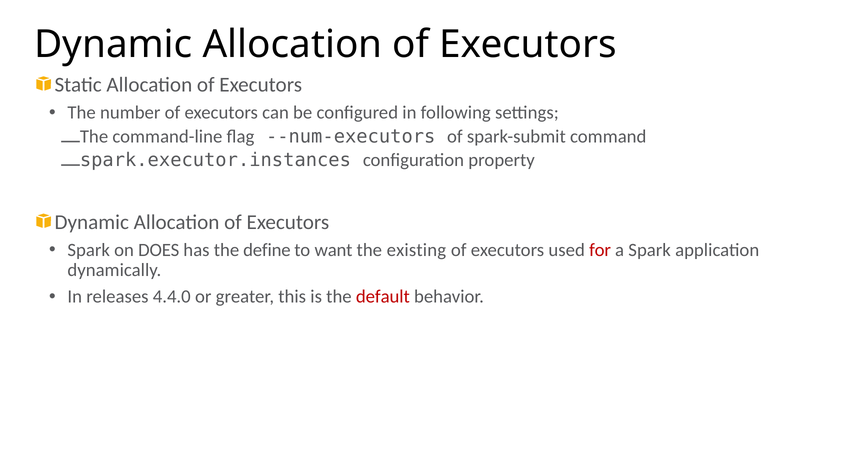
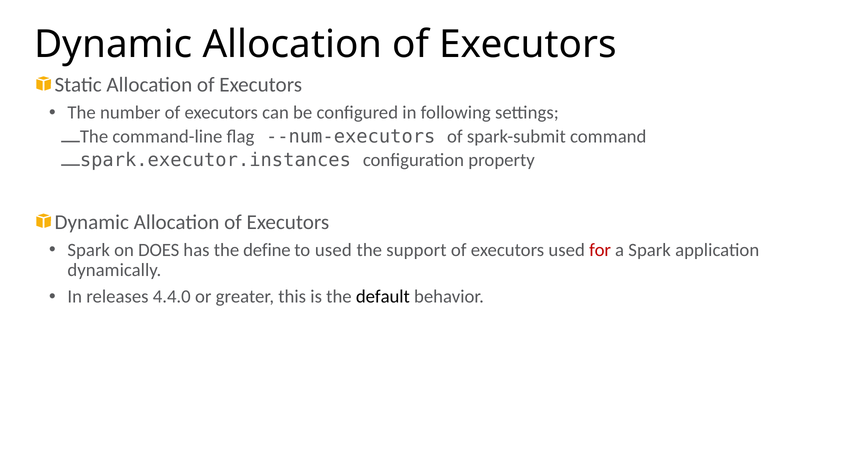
to want: want -> used
existing: existing -> support
default colour: red -> black
